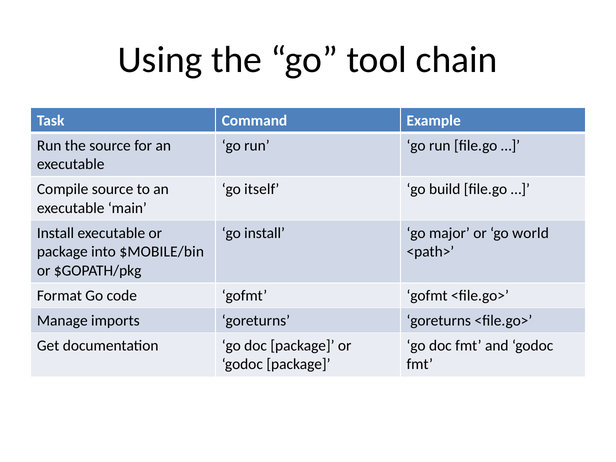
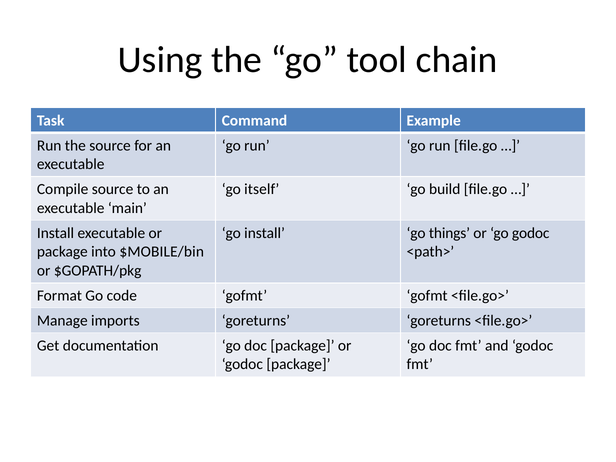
major: major -> things
go world: world -> godoc
